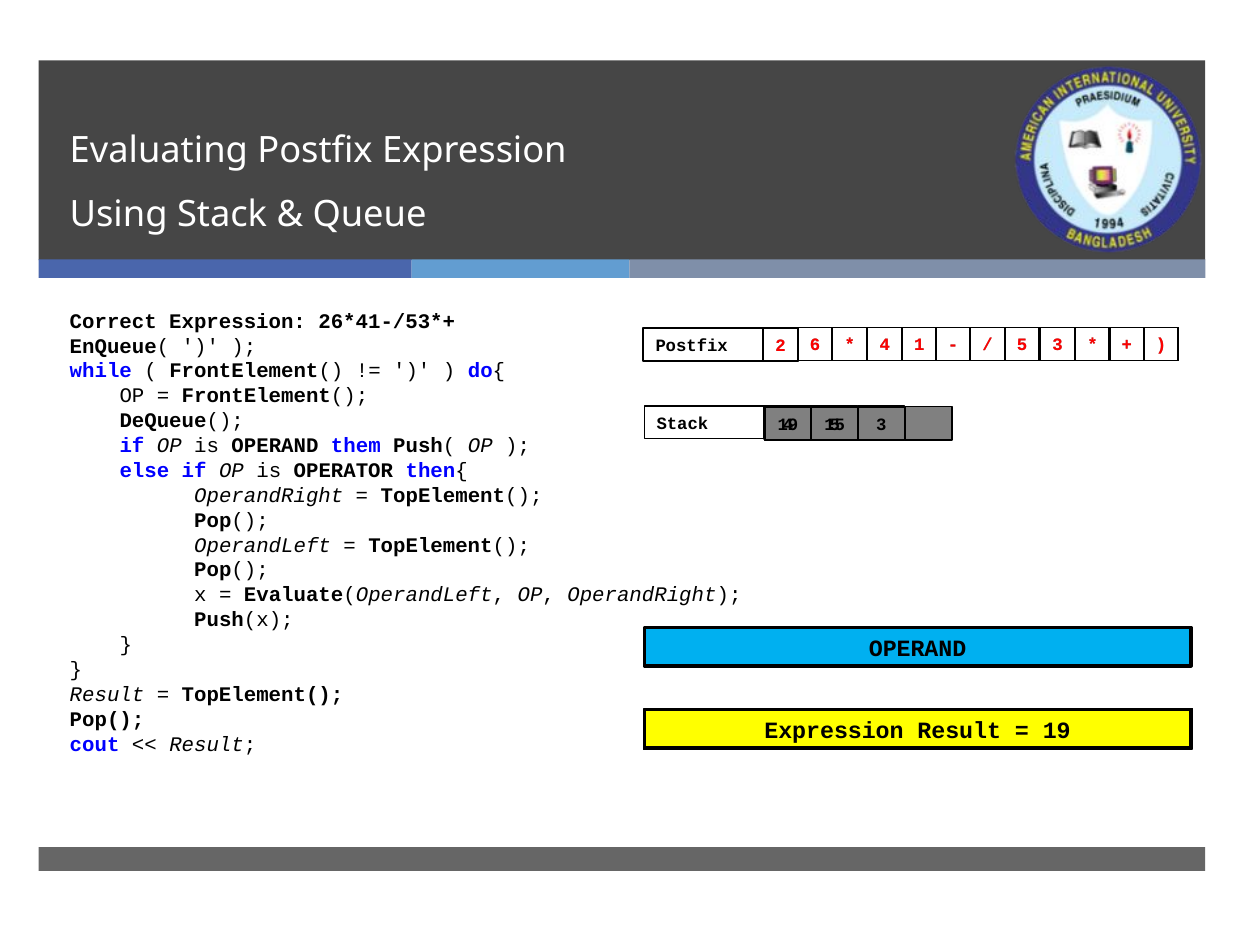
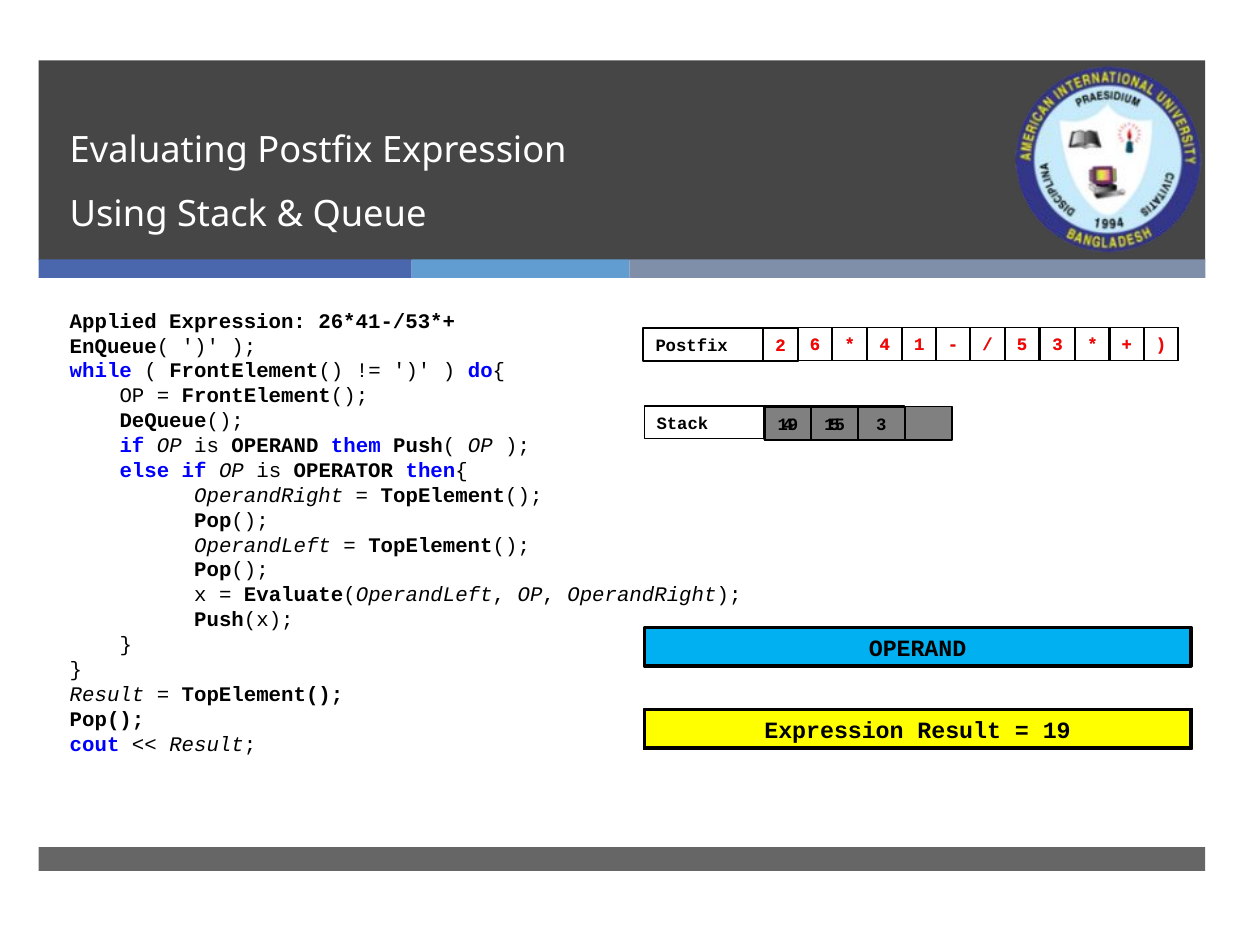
Correct: Correct -> Applied
